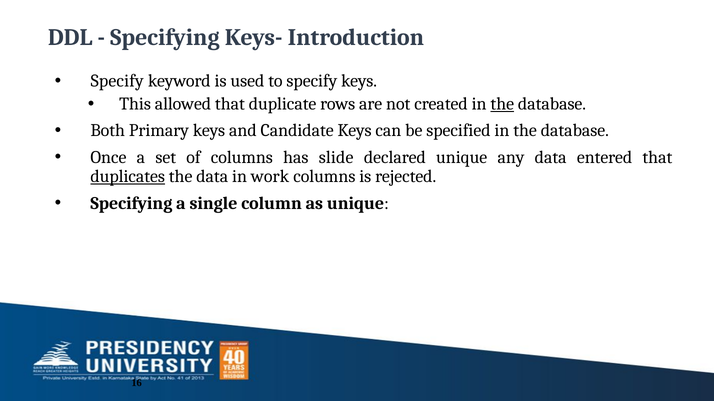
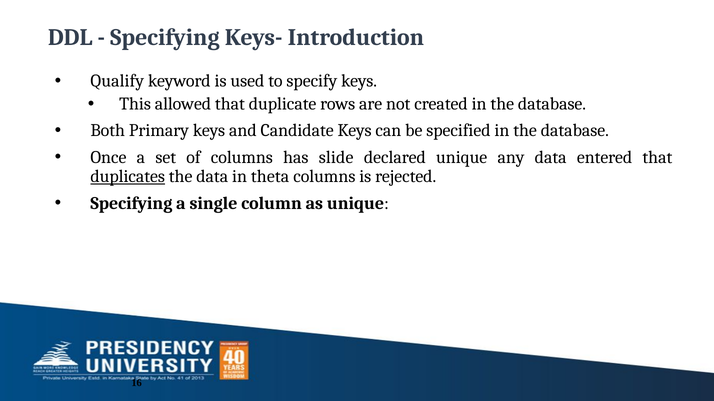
Specify at (117, 81): Specify -> Qualify
the at (502, 104) underline: present -> none
work: work -> theta
